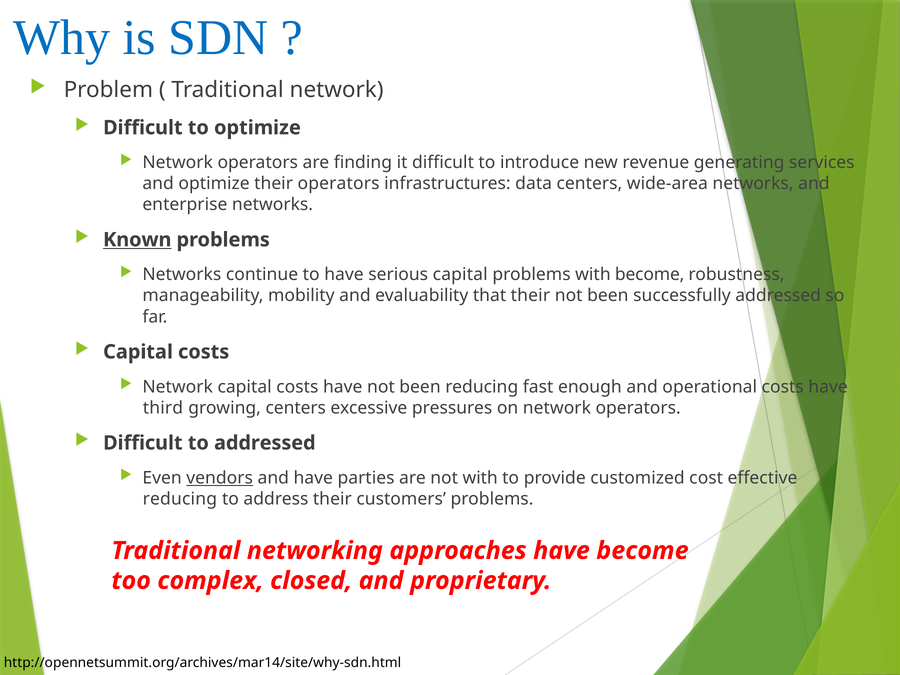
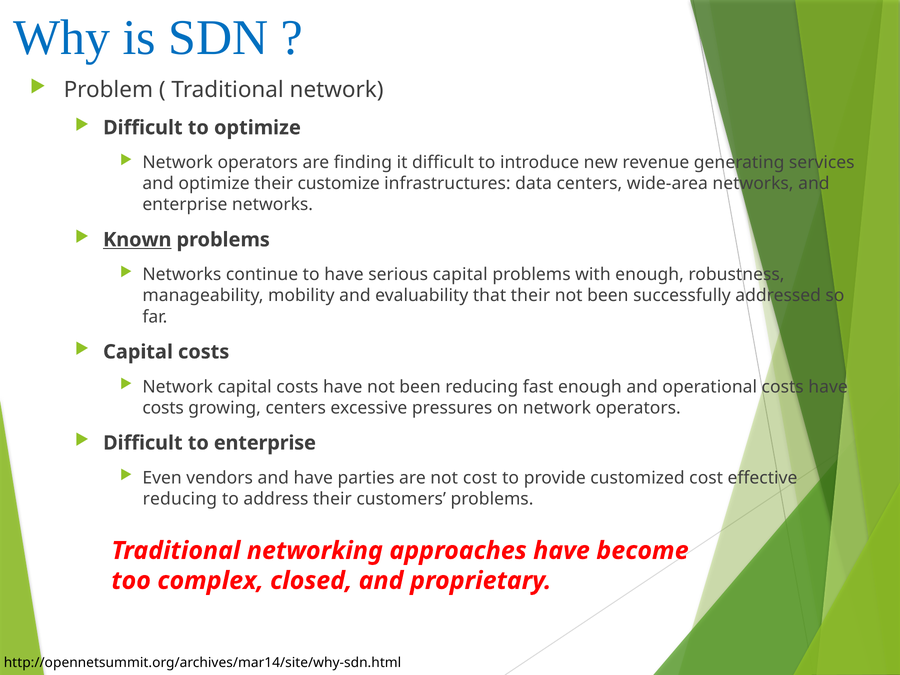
their operators: operators -> customize
with become: become -> enough
third at (163, 408): third -> costs
to addressed: addressed -> enterprise
vendors underline: present -> none
not with: with -> cost
